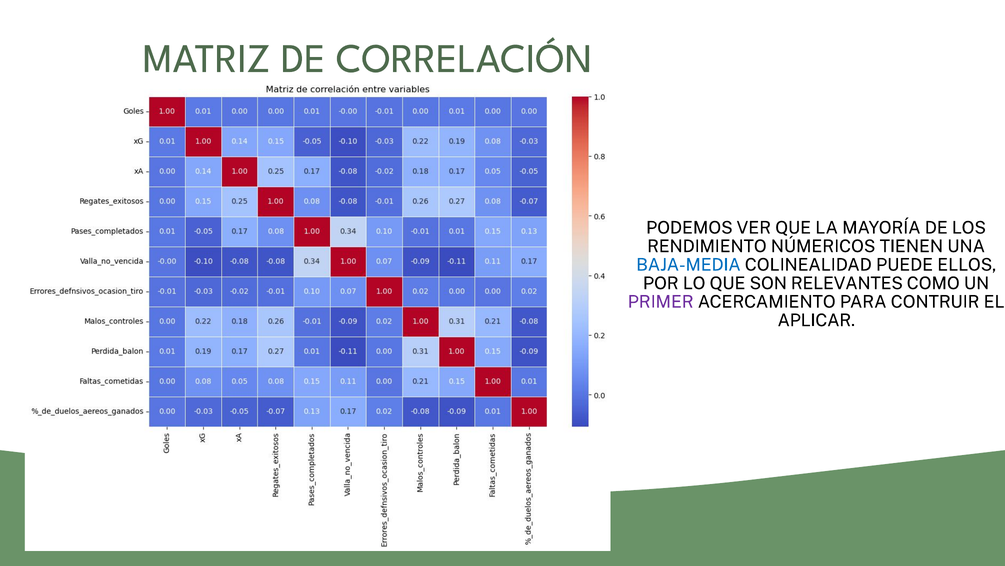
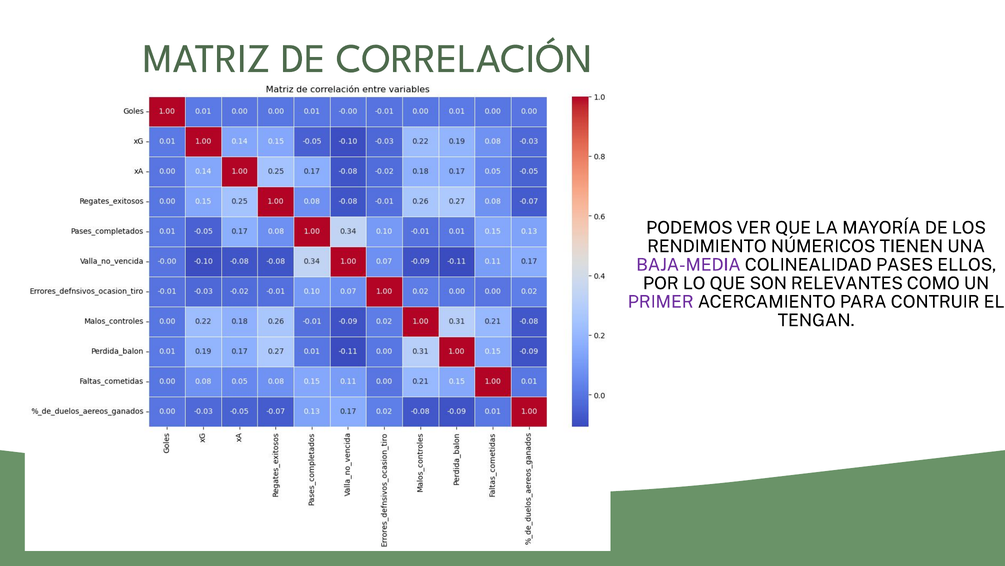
BAJA-MEDIA colour: blue -> purple
PUEDE: PUEDE -> PASES
APLICAR: APLICAR -> TENGAN
